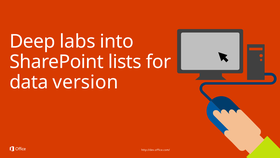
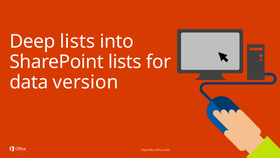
Deep labs: labs -> lists
